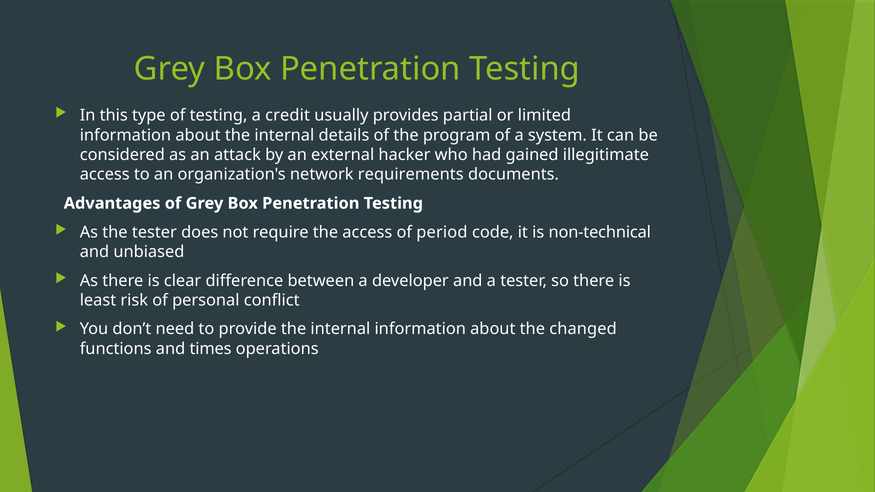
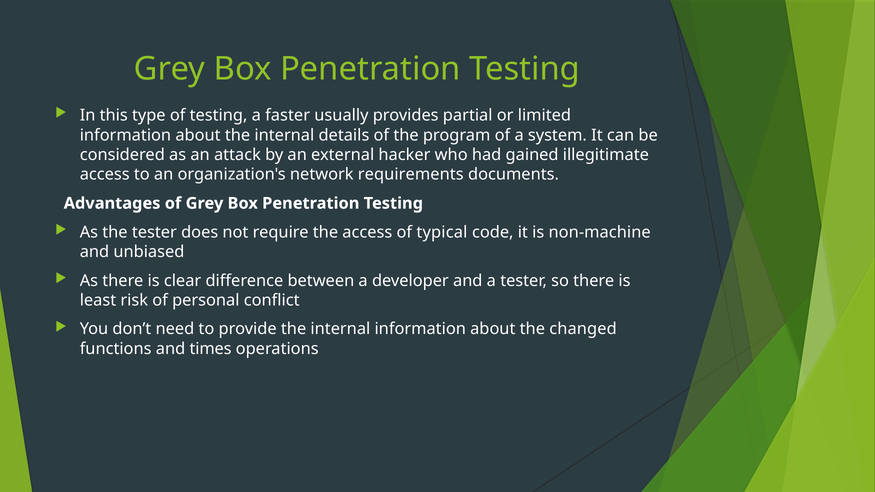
credit: credit -> faster
period: period -> typical
non-technical: non-technical -> non-machine
